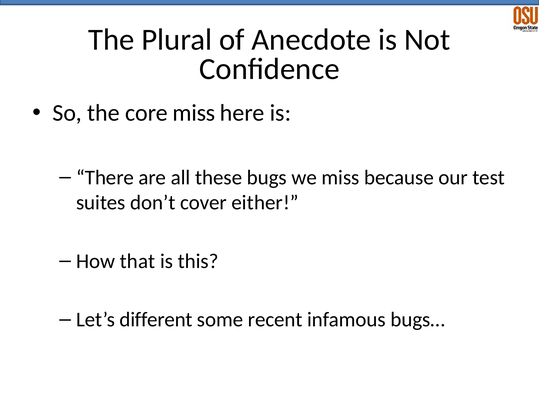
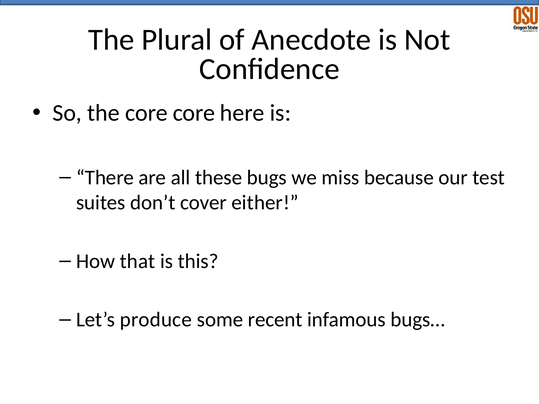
core miss: miss -> core
different: different -> produce
